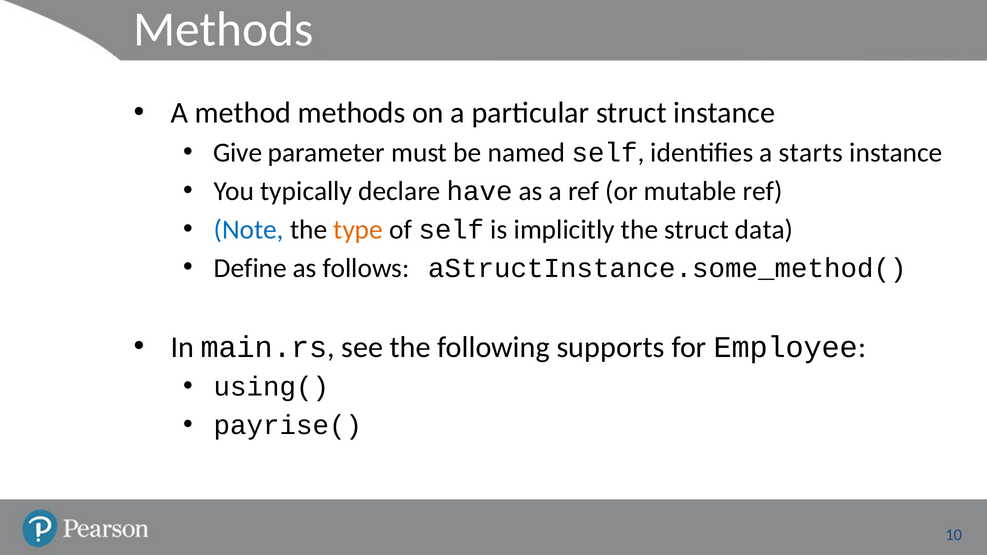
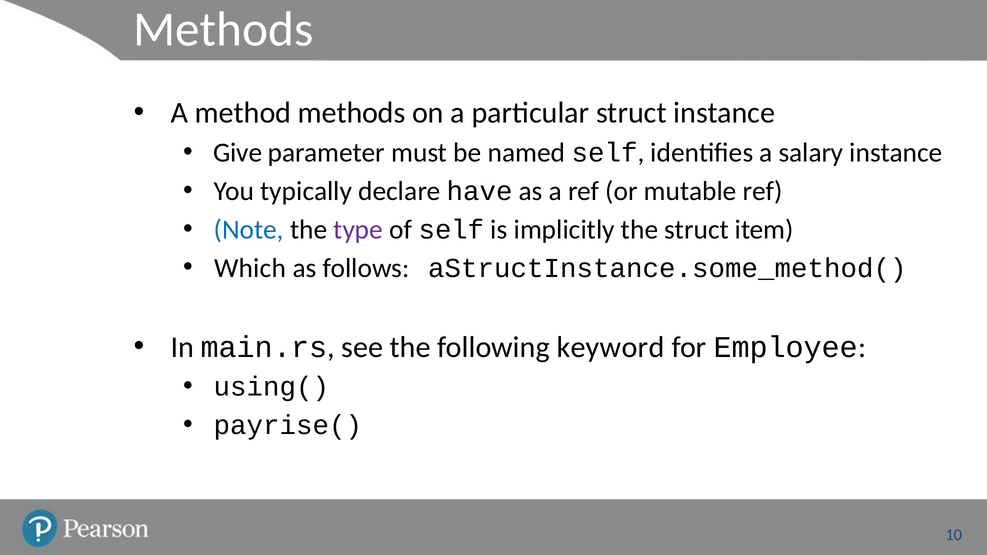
starts: starts -> salary
type colour: orange -> purple
data: data -> item
Define: Define -> Which
supports: supports -> keyword
